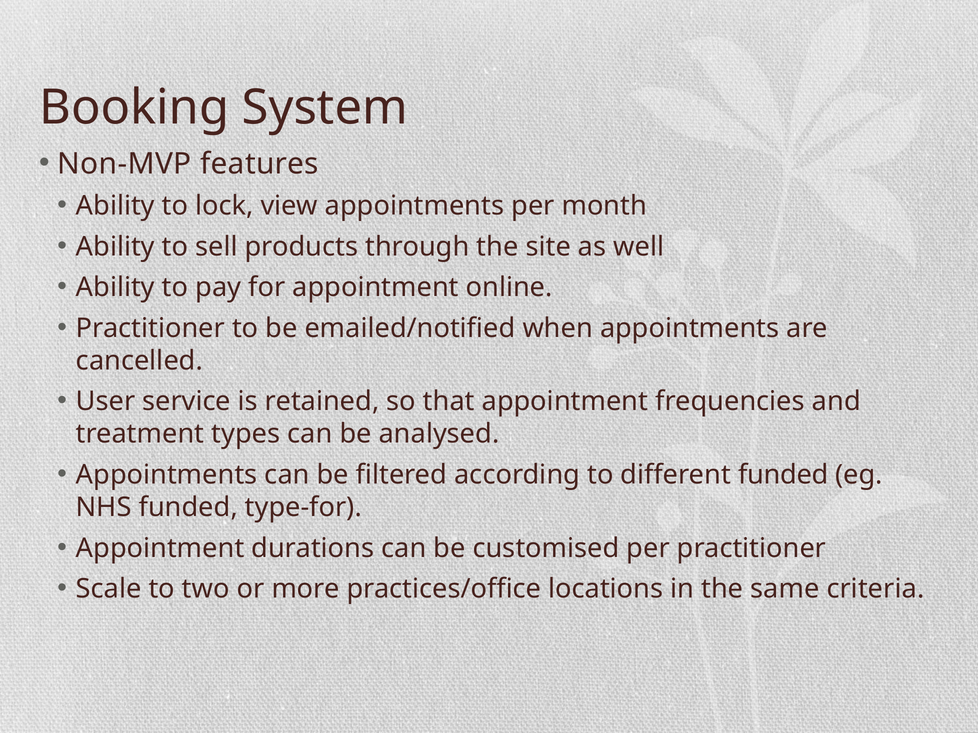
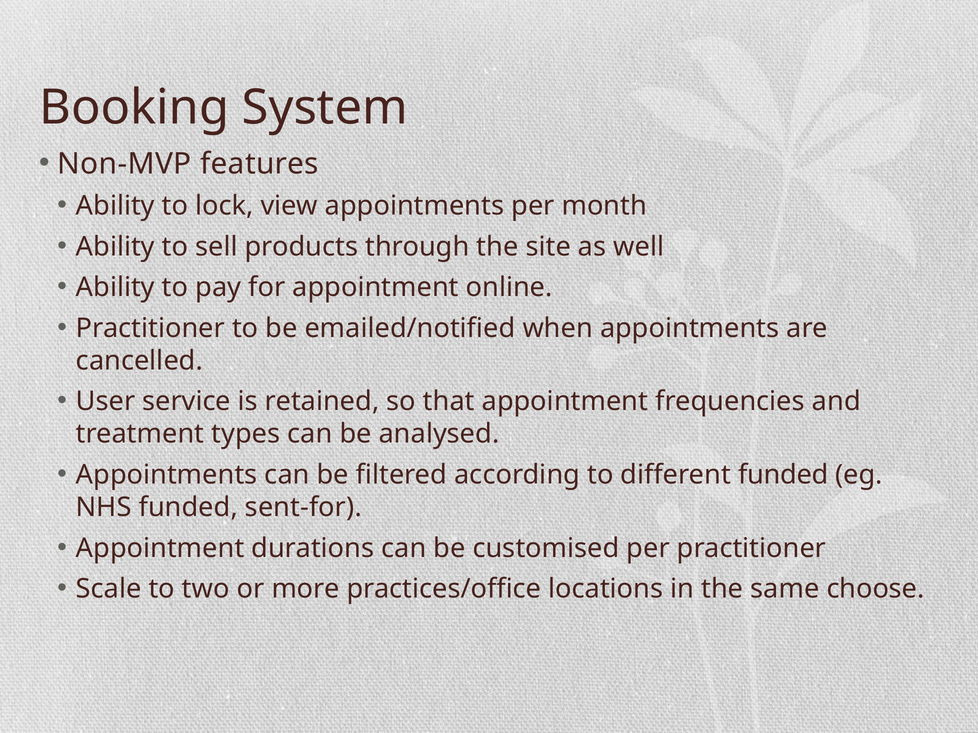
type-for: type-for -> sent-for
criteria: criteria -> choose
